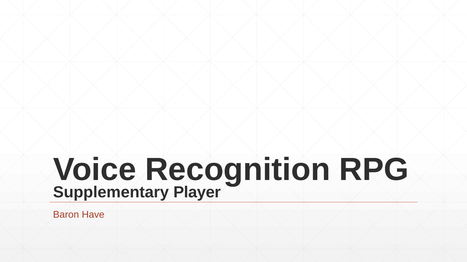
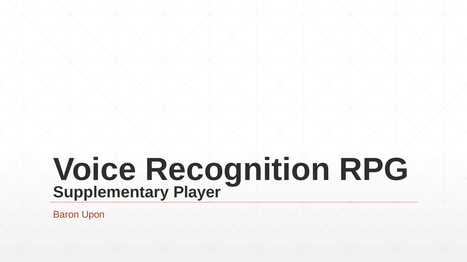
Have: Have -> Upon
